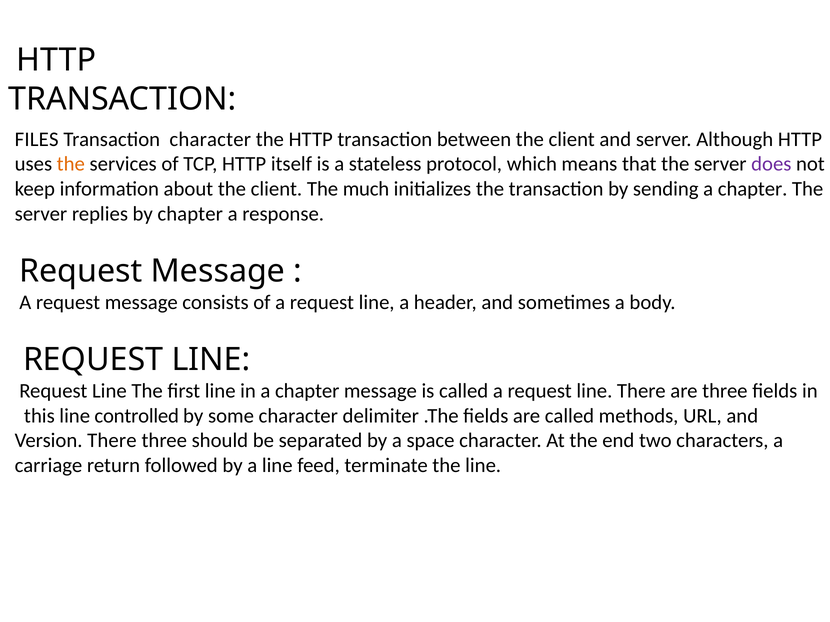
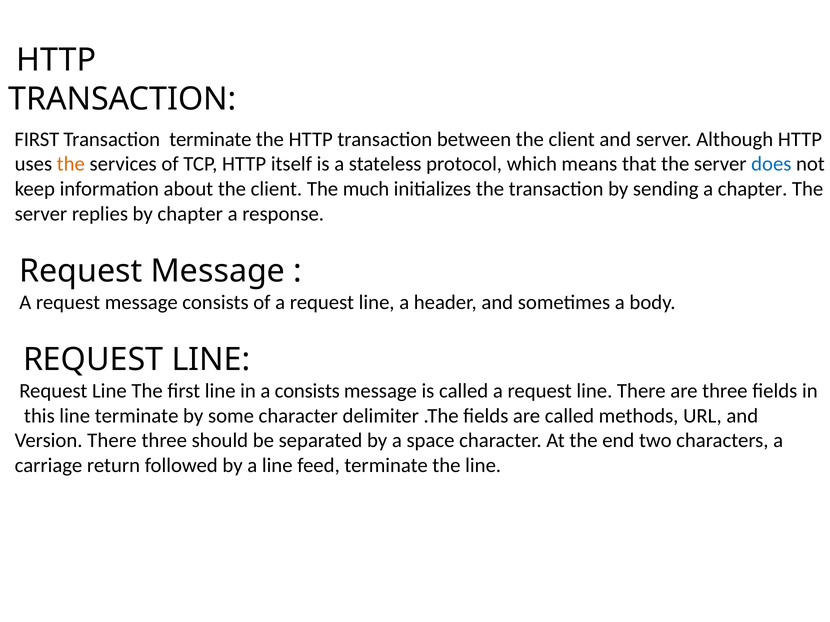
FILES at (37, 139): FILES -> FIRST
Transaction character: character -> terminate
does colour: purple -> blue
in a chapter: chapter -> consists
line controlled: controlled -> terminate
